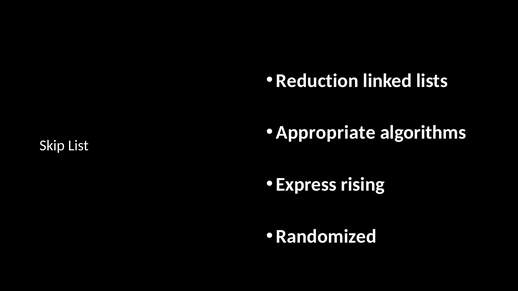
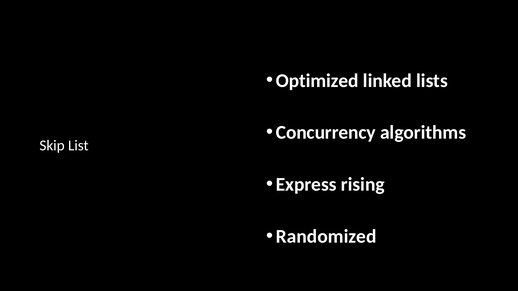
Reduction: Reduction -> Optimized
Appropriate: Appropriate -> Concurrency
